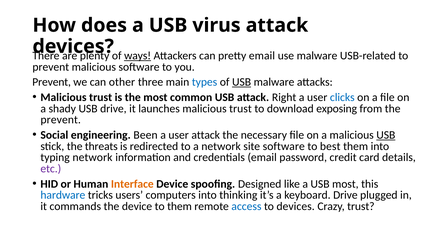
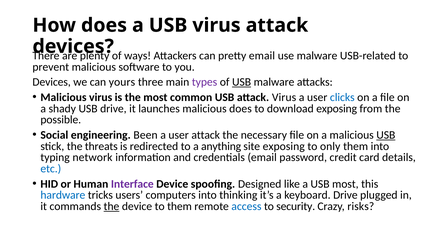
ways underline: present -> none
Prevent at (52, 82): Prevent -> Devices
other: other -> yours
types colour: blue -> purple
trust at (101, 97): trust -> virus
attack Right: Right -> Virus
launches malicious trust: trust -> does
prevent at (61, 120): prevent -> possible
a network: network -> anything
site software: software -> exposing
best: best -> only
etc colour: purple -> blue
Interface colour: orange -> purple
the at (111, 206) underline: none -> present
to devices: devices -> security
Crazy trust: trust -> risks
